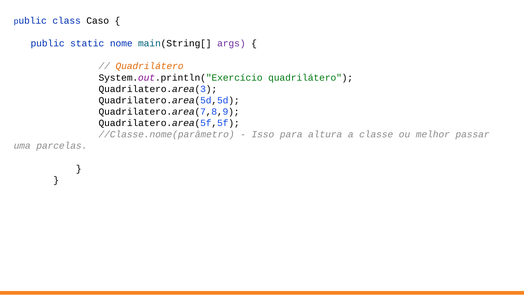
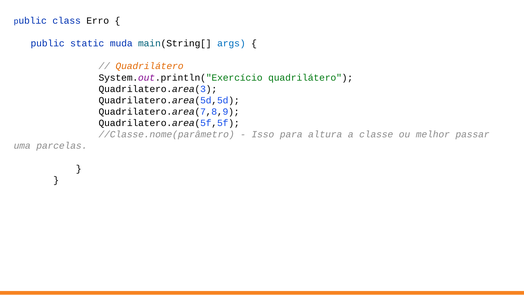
Caso: Caso -> Erro
nome: nome -> muda
args colour: purple -> blue
